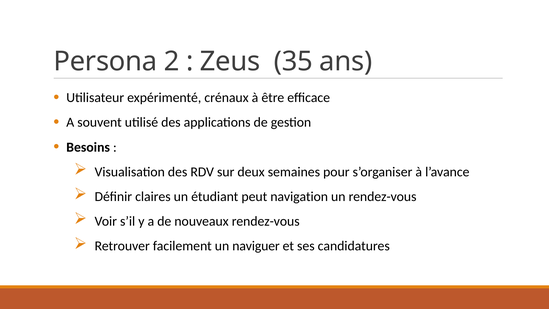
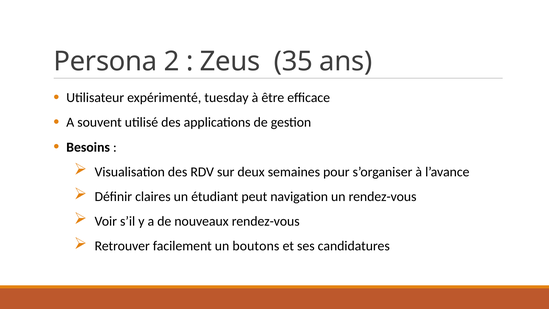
crénaux: crénaux -> tuesday
naviguer: naviguer -> boutons
